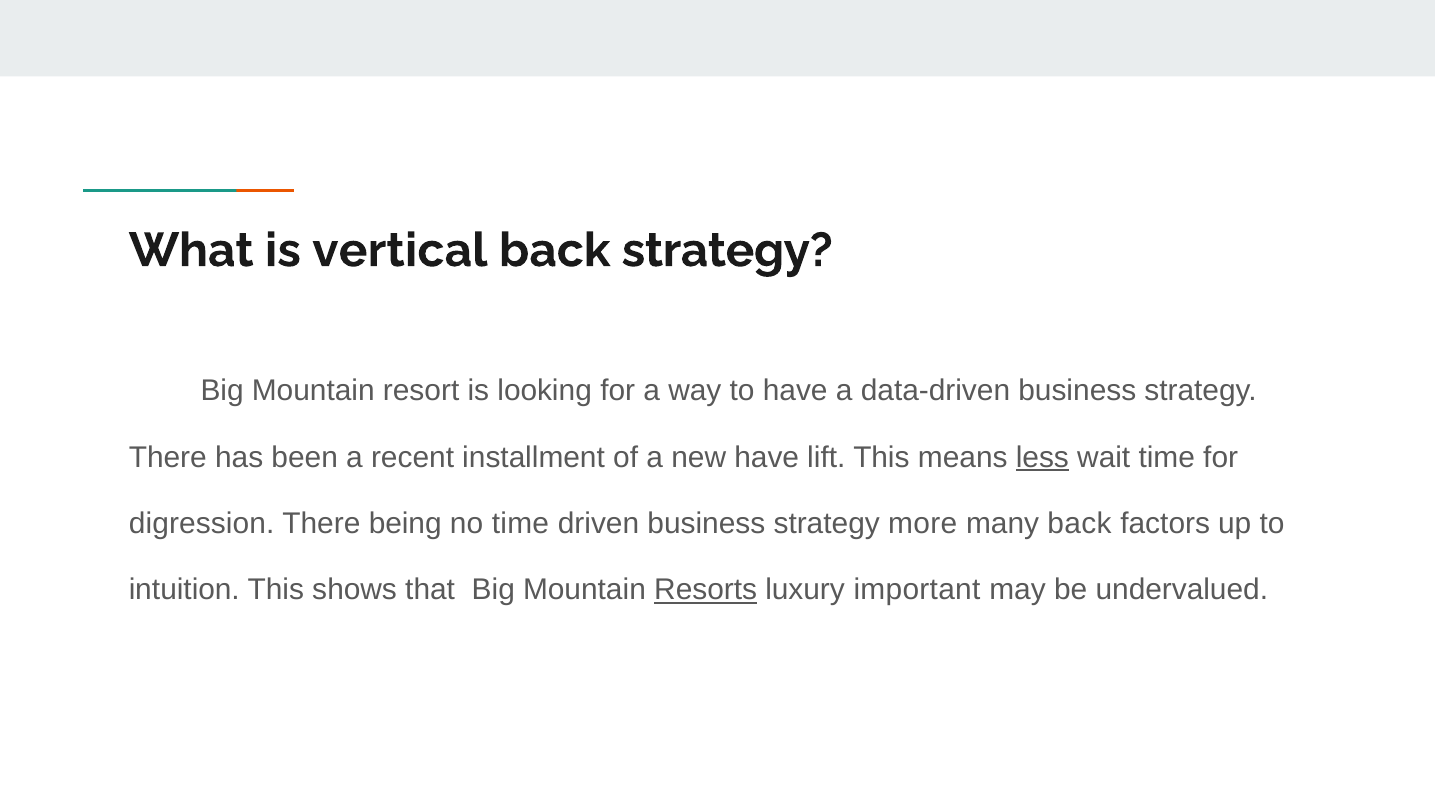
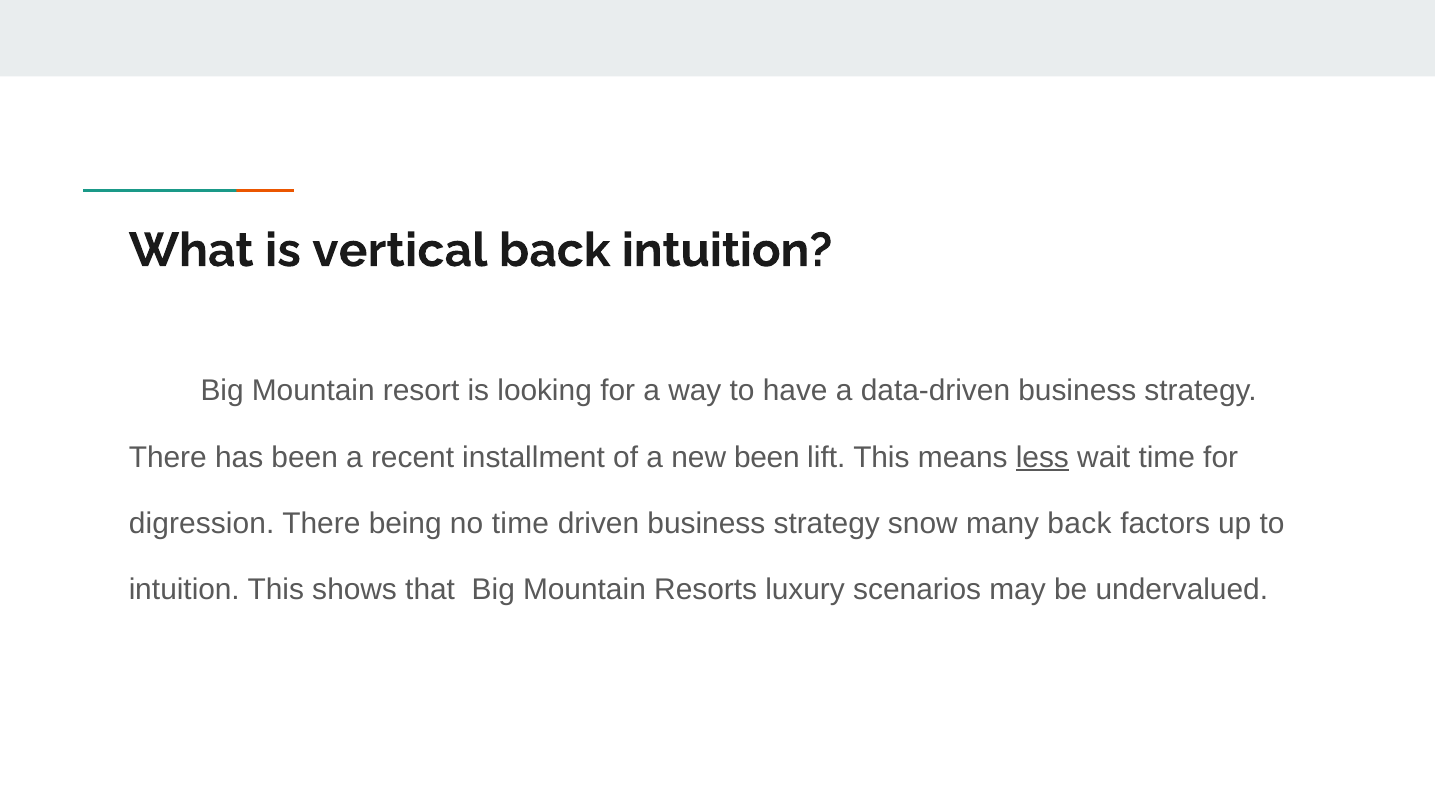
back strategy: strategy -> intuition
new have: have -> been
more: more -> snow
Resorts underline: present -> none
important: important -> scenarios
